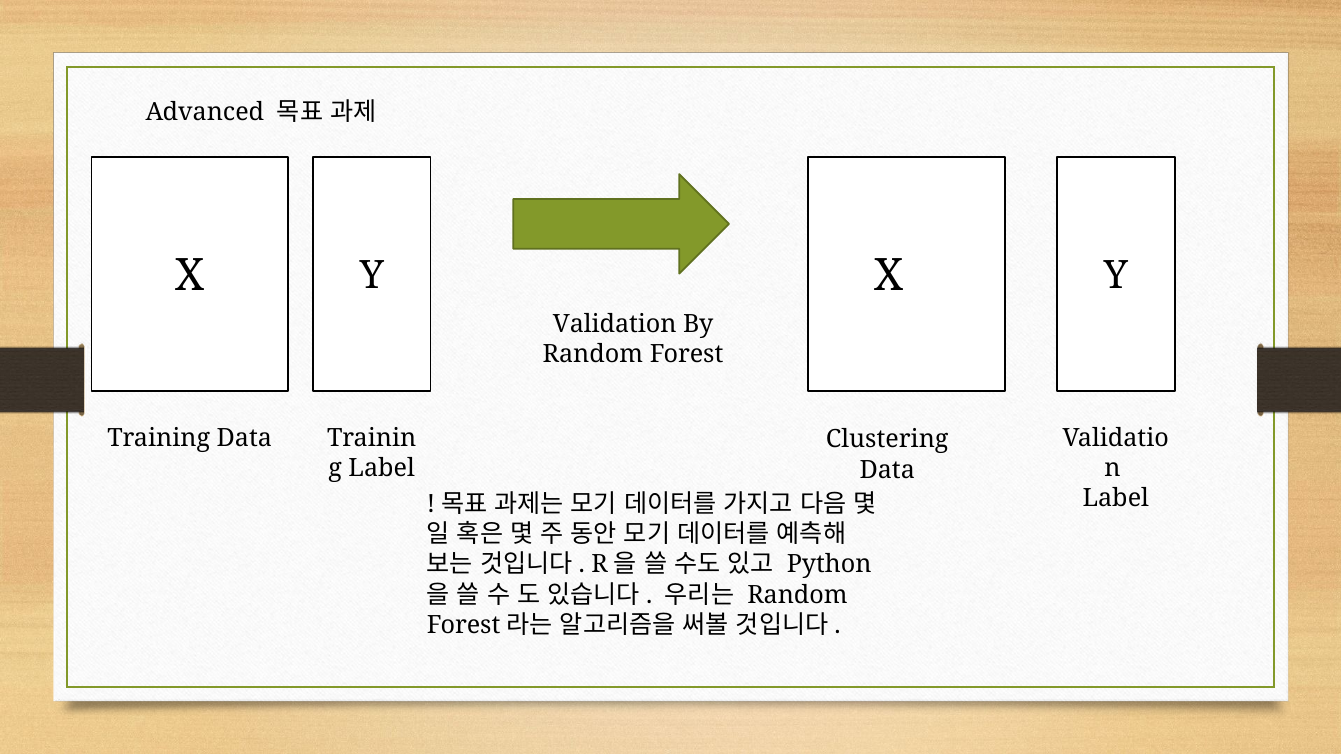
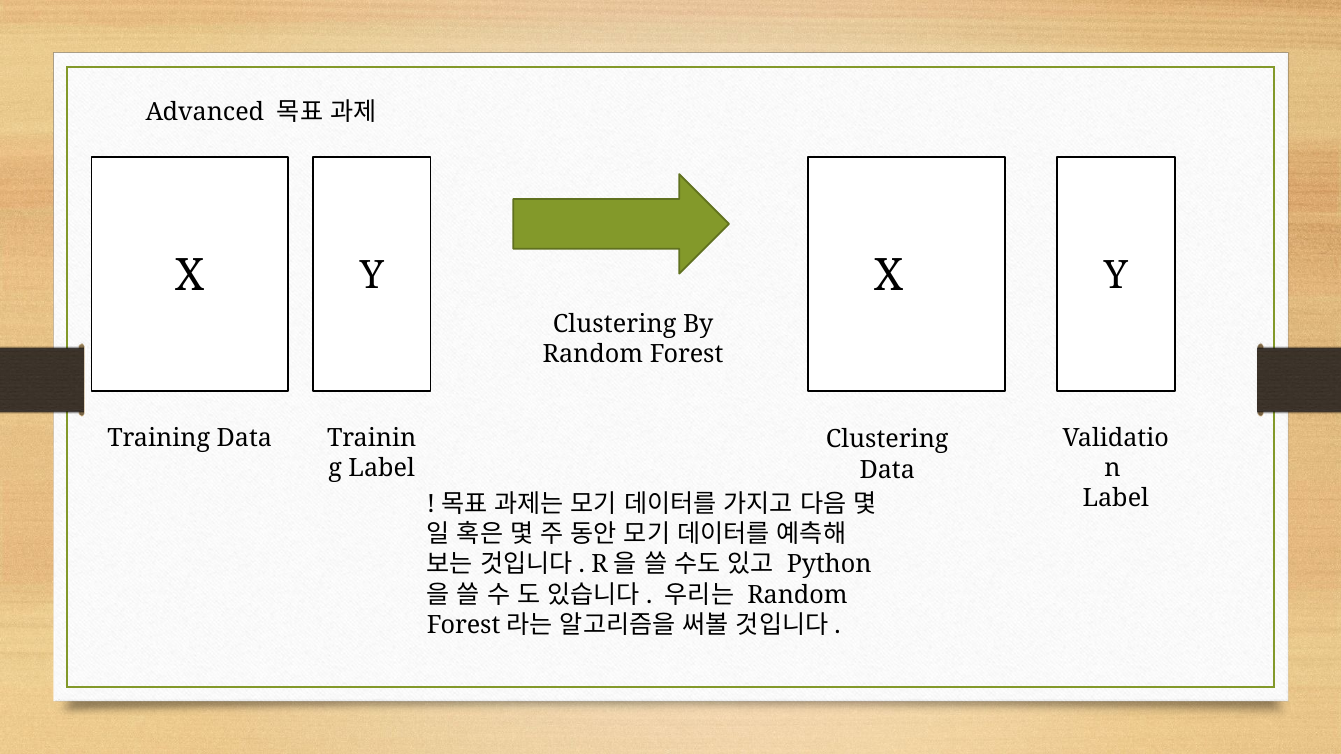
Validation at (615, 324): Validation -> Clustering
